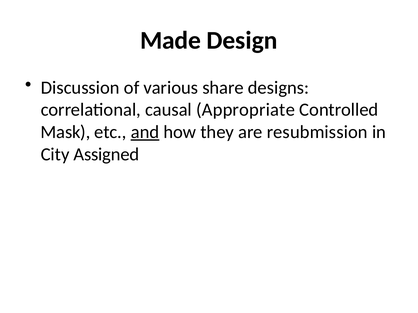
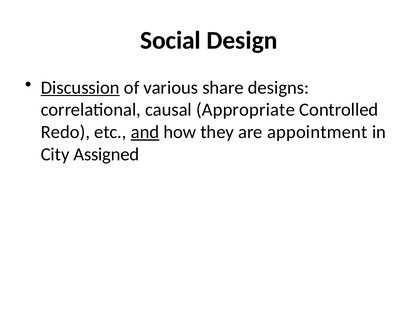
Made: Made -> Social
Discussion underline: none -> present
Mask: Mask -> Redo
resubmission: resubmission -> appointment
